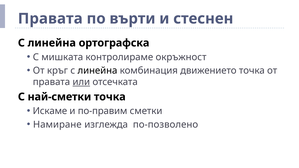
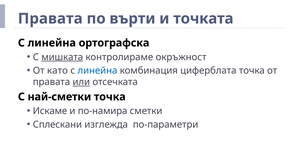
стеснен: стеснен -> точката
мишката underline: none -> present
кръг: кръг -> като
линейна at (97, 71) colour: black -> blue
движението: движението -> циферблата
по-правим: по-правим -> по-намира
Намиране: Намиране -> Сплескани
по-позволено: по-позволено -> по-параметри
